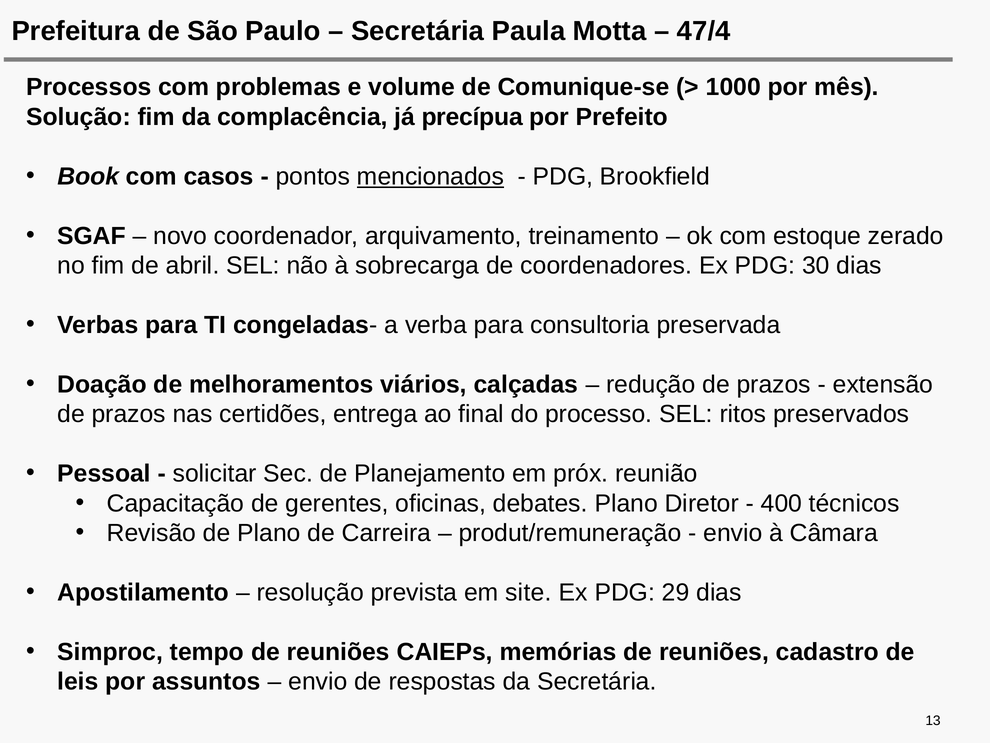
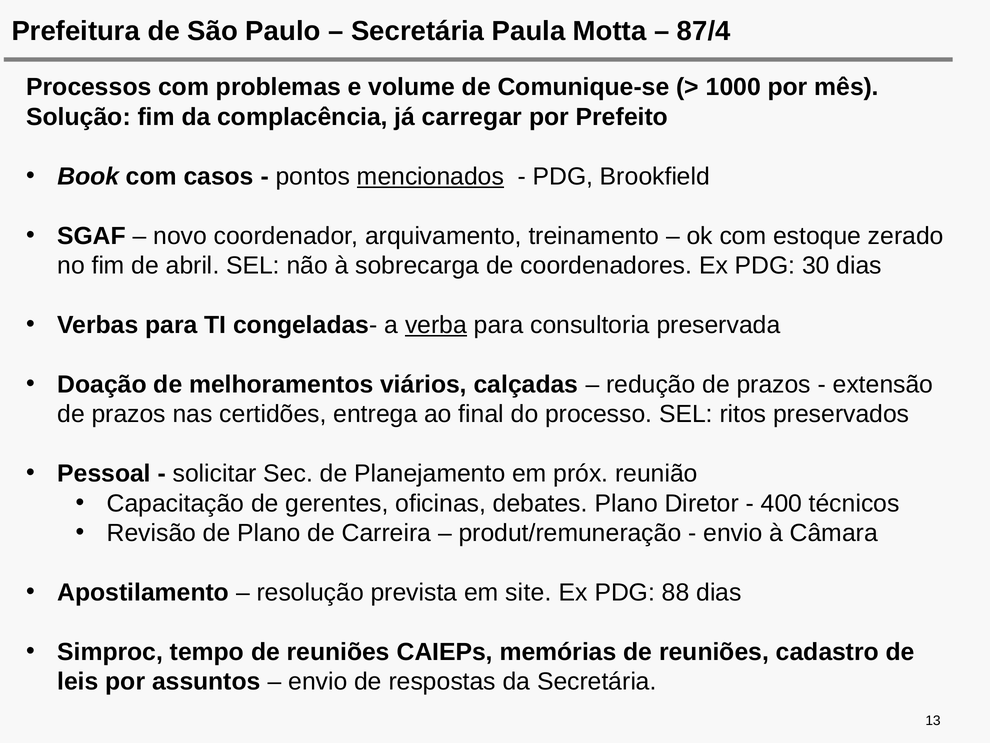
47/4: 47/4 -> 87/4
precípua: precípua -> carregar
verba underline: none -> present
29: 29 -> 88
